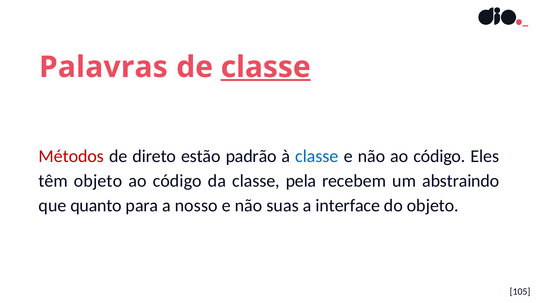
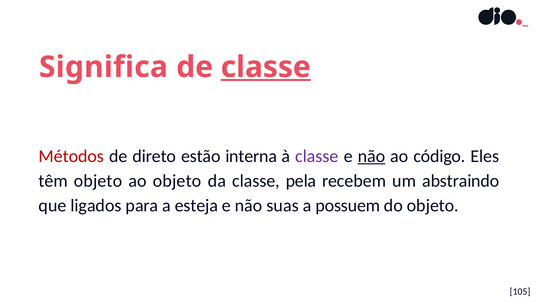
Palavras: Palavras -> Significa
padrão: padrão -> interna
classe at (317, 156) colour: blue -> purple
não at (371, 156) underline: none -> present
código at (177, 181): código -> objeto
quanto: quanto -> ligados
nosso: nosso -> esteja
interface: interface -> possuem
